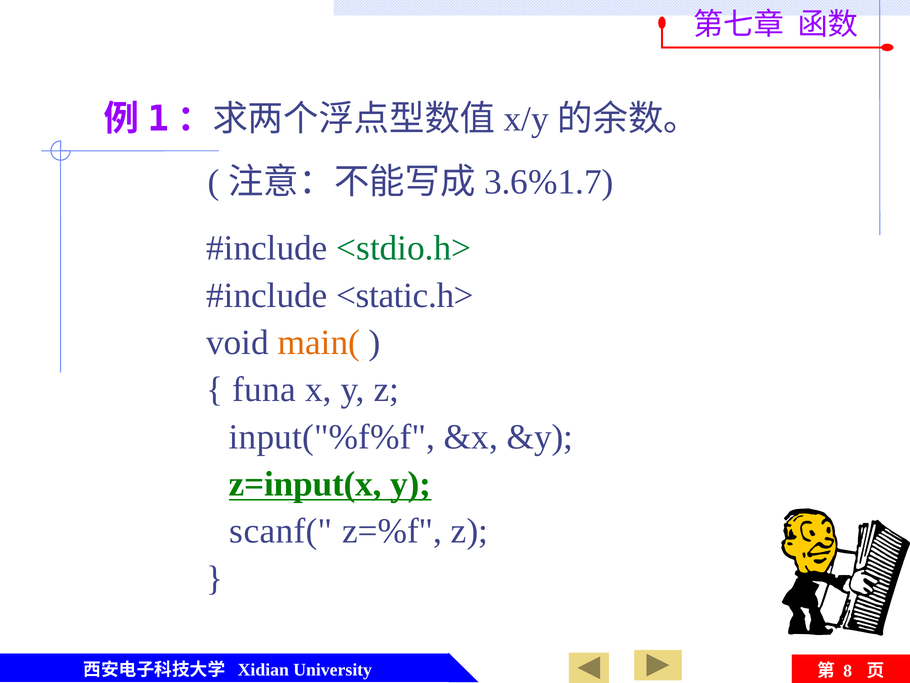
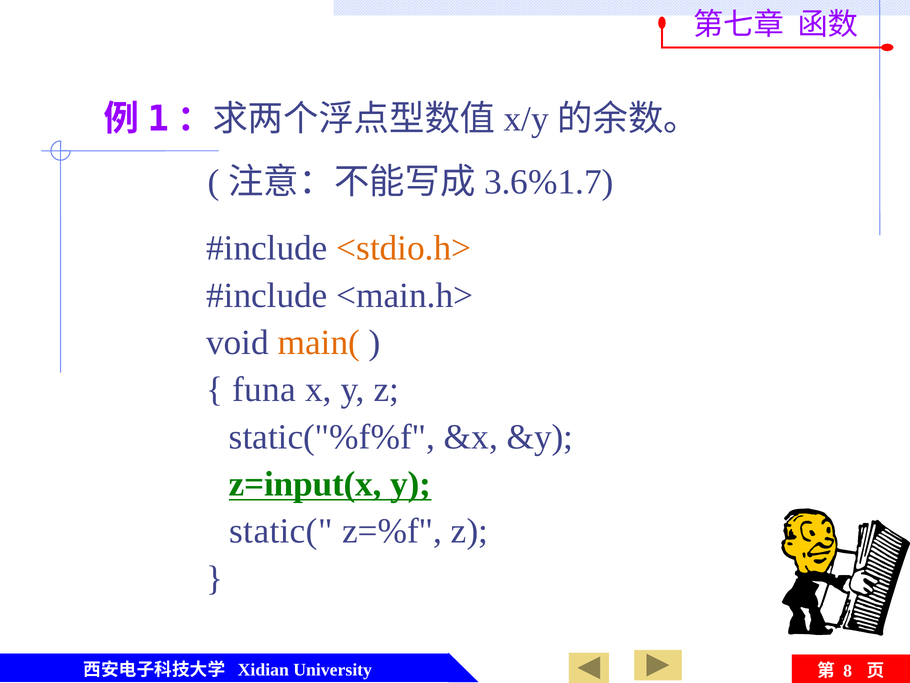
<stdio.h> colour: green -> orange
<static.h>: <static.h> -> <main.h>
input("%f%f: input("%f%f -> static("%f%f
scanf(: scanf( -> static(
